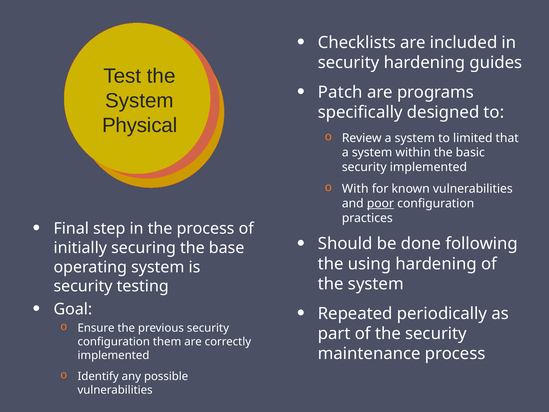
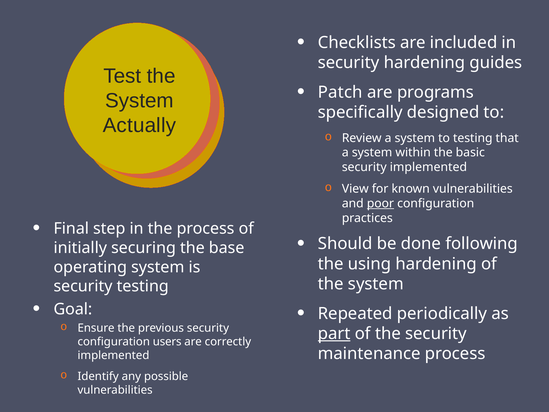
Physical: Physical -> Actually
to limited: limited -> testing
With: With -> View
part underline: none -> present
them: them -> users
